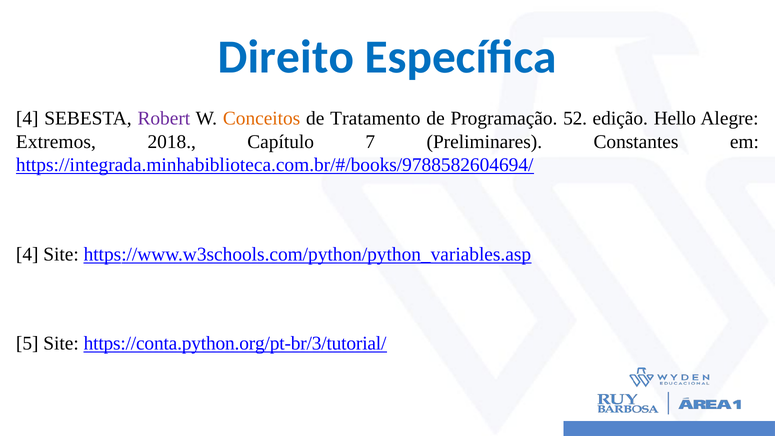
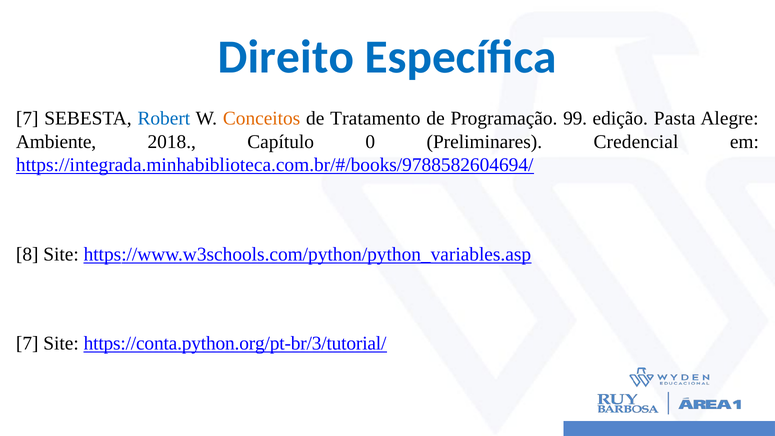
4 at (27, 119): 4 -> 7
Robert colour: purple -> blue
52: 52 -> 99
Hello: Hello -> Pasta
Extremos: Extremos -> Ambiente
7: 7 -> 0
Constantes: Constantes -> Credencial
4 at (27, 254): 4 -> 8
5 at (27, 343): 5 -> 7
